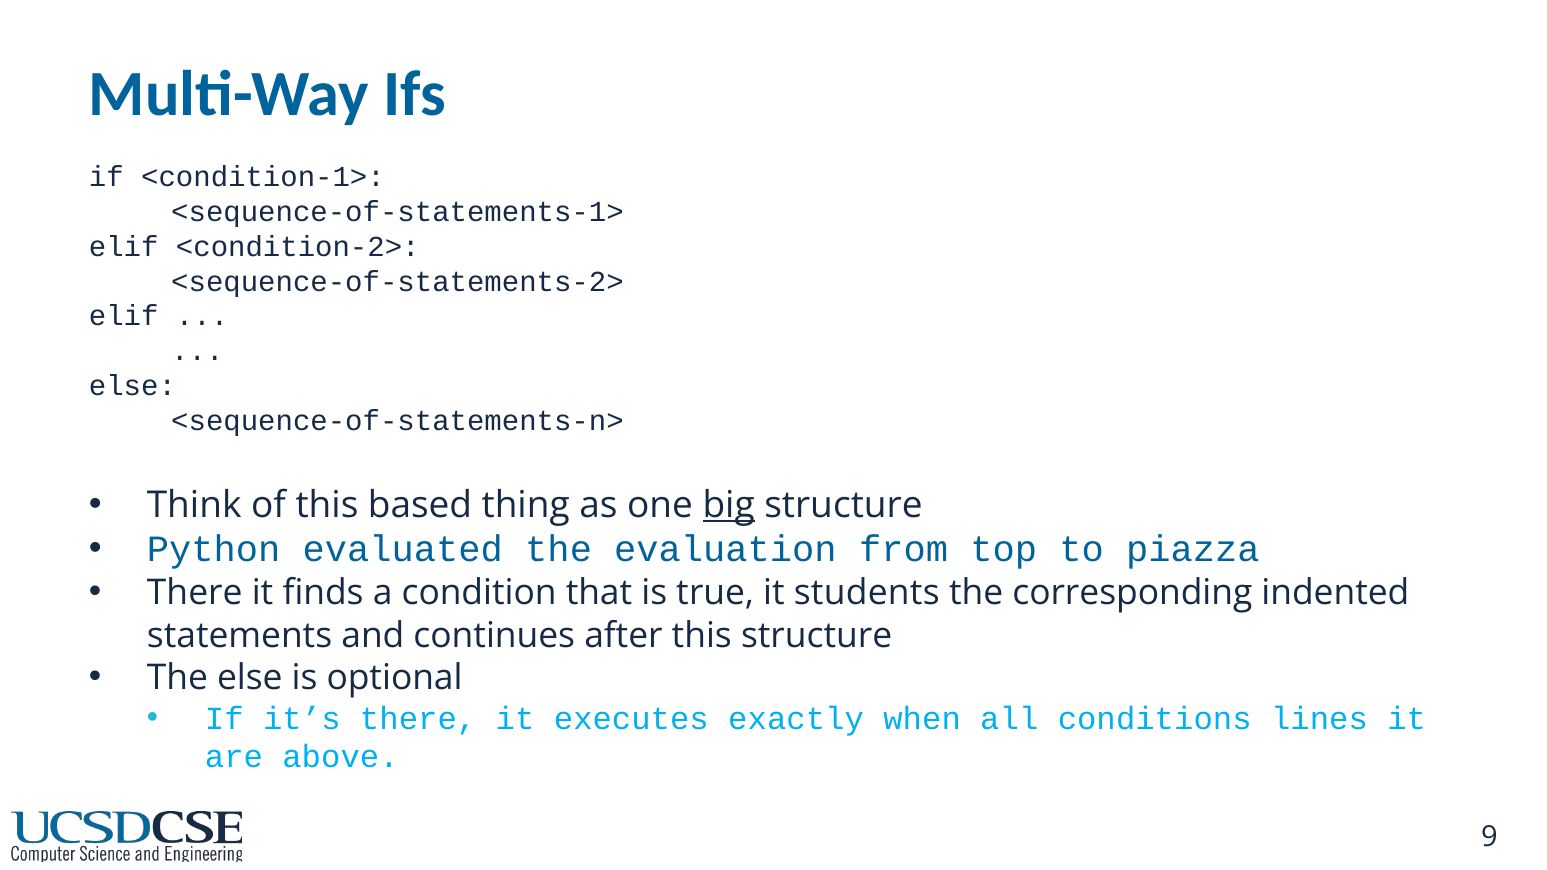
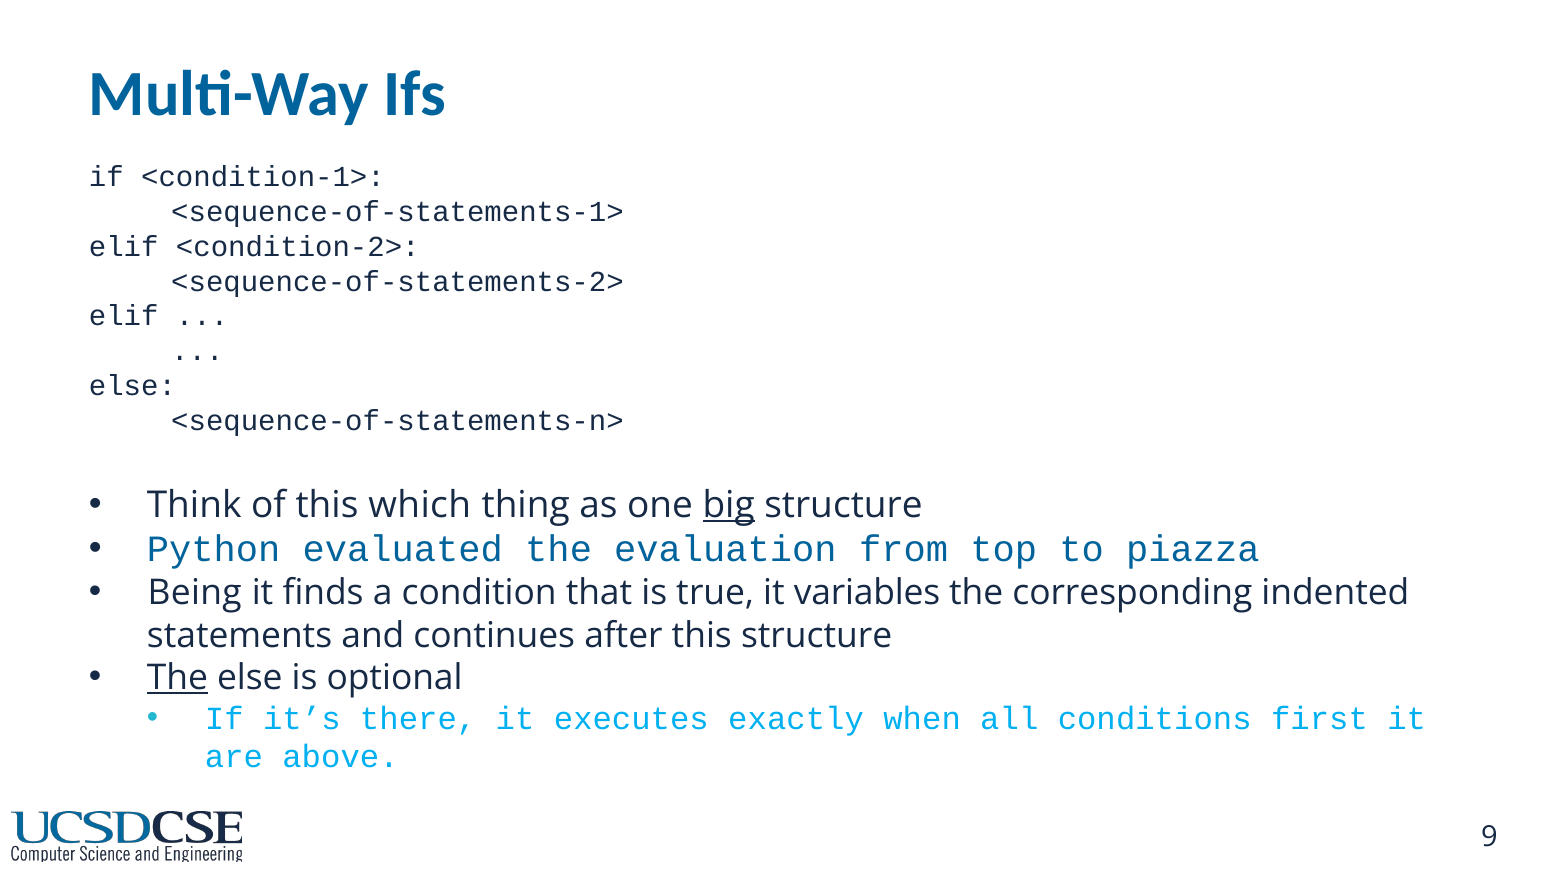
based: based -> which
There at (195, 593): There -> Being
students: students -> variables
The at (177, 678) underline: none -> present
lines: lines -> first
